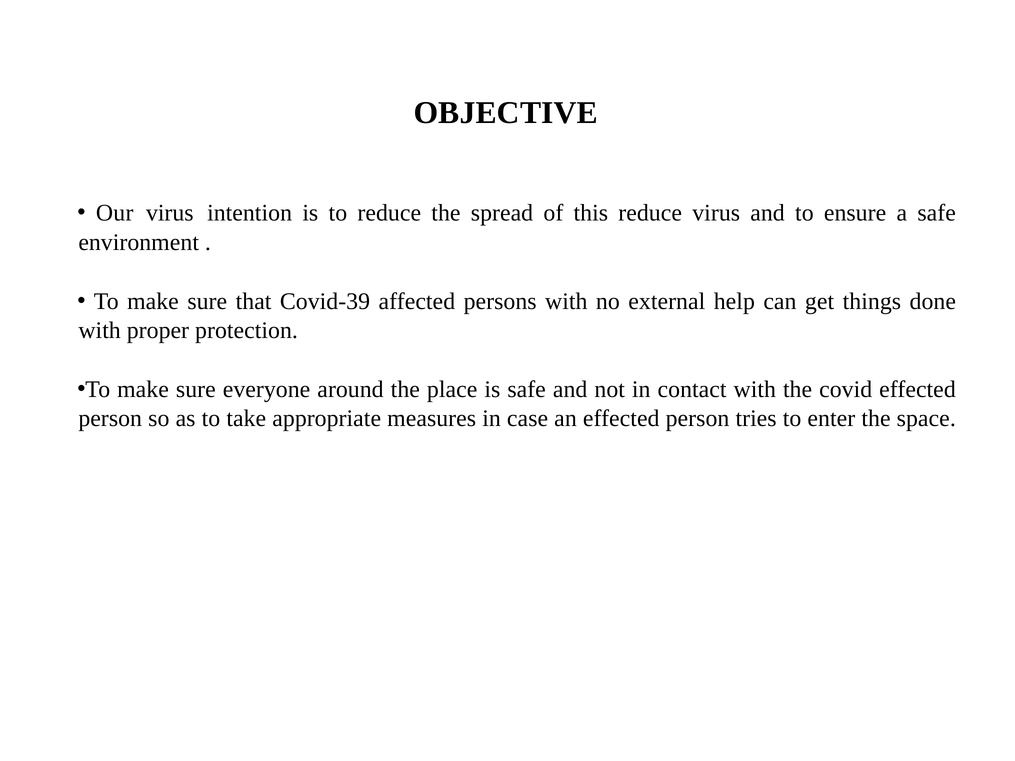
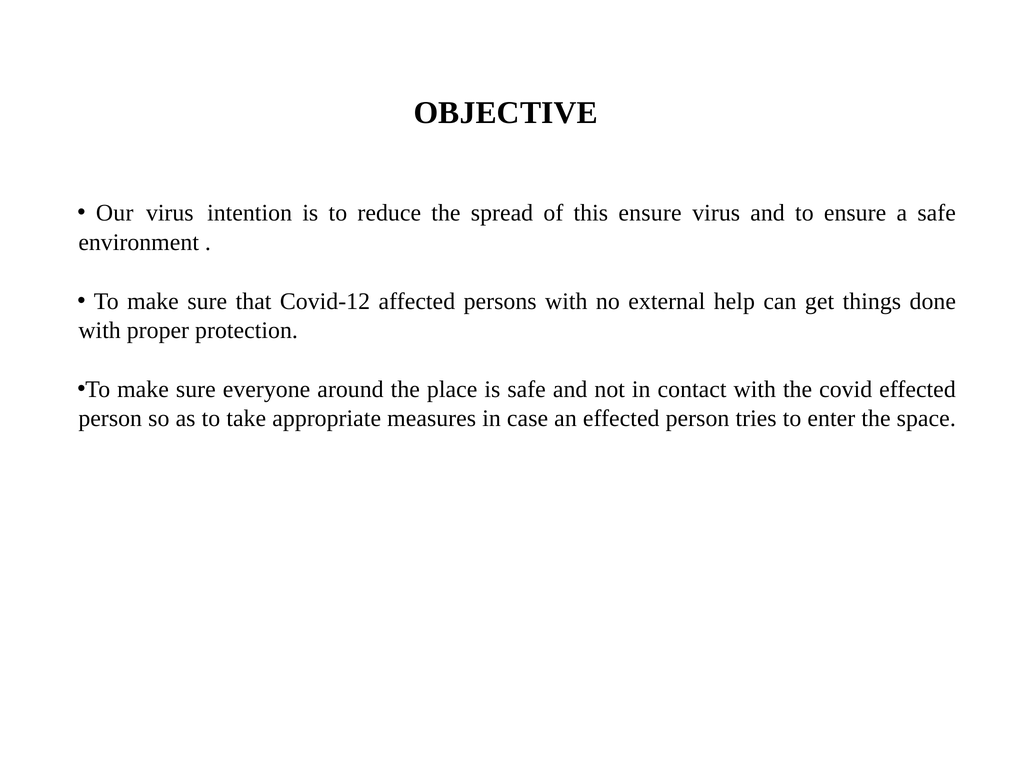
this reduce: reduce -> ensure
Covid-39: Covid-39 -> Covid-12
